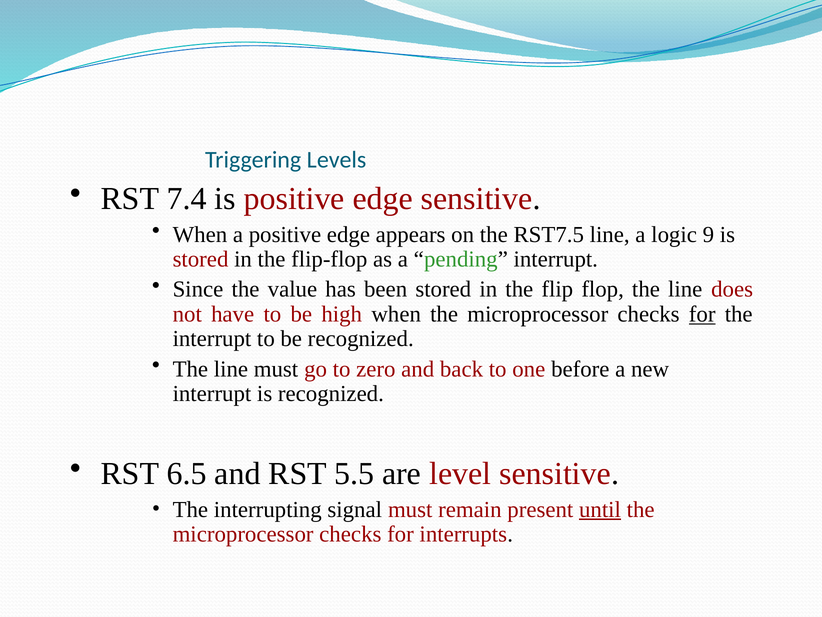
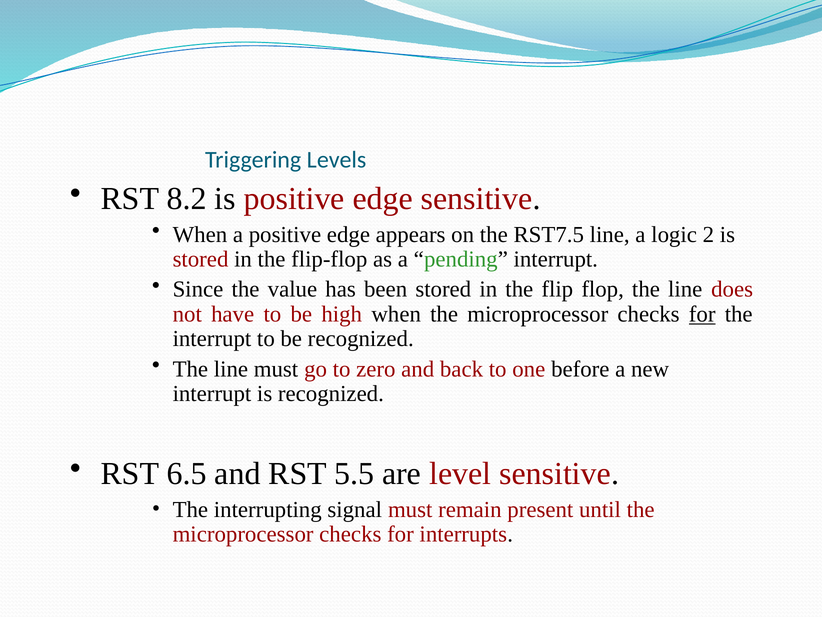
7.4: 7.4 -> 8.2
9: 9 -> 2
until underline: present -> none
